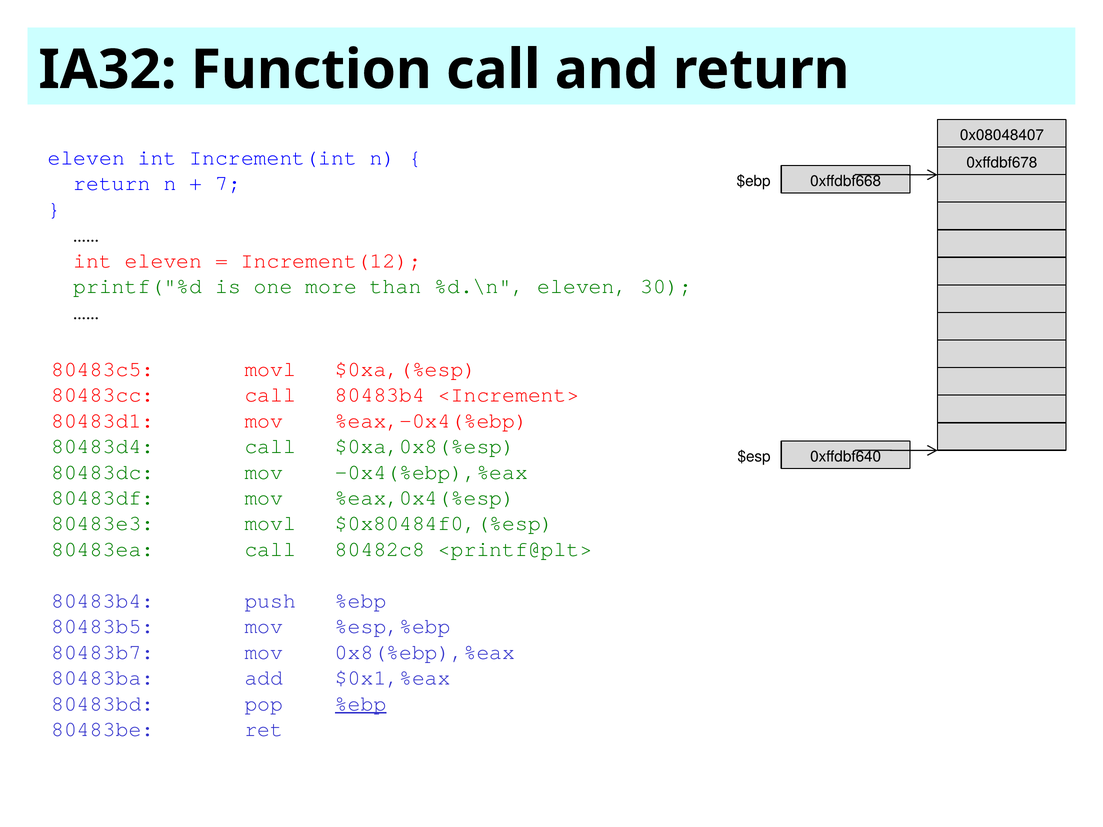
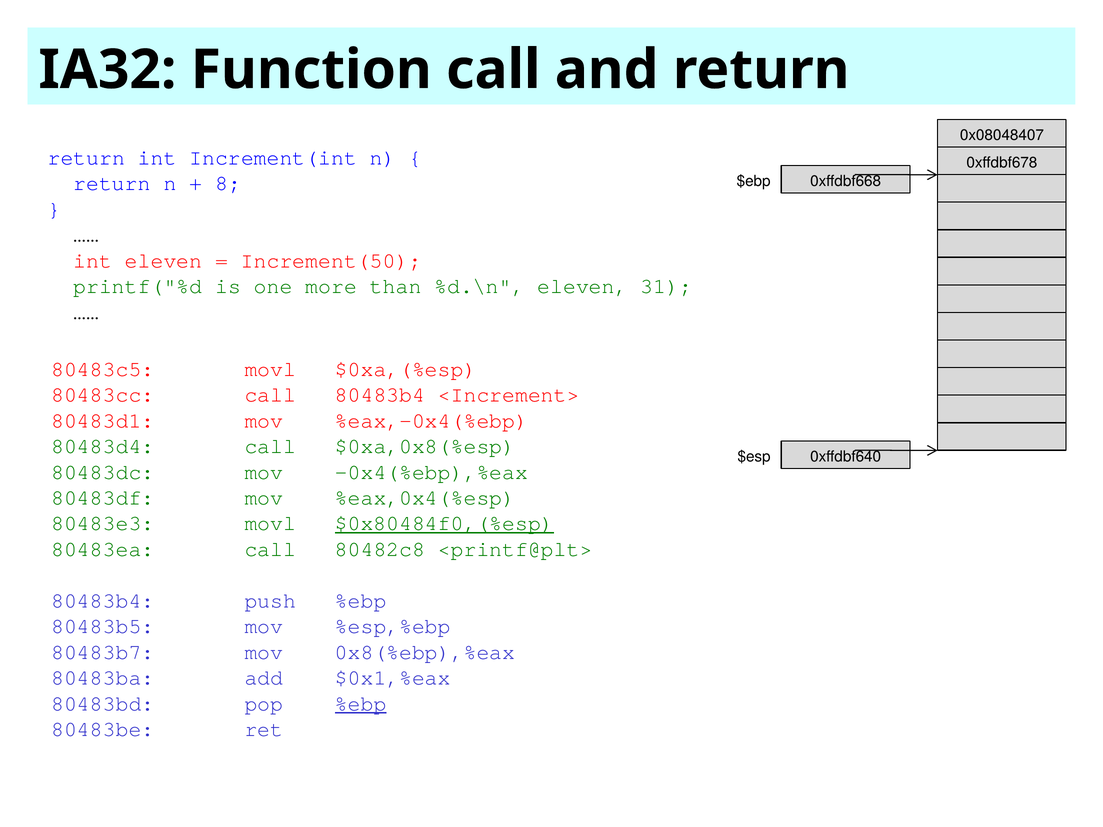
eleven at (86, 158): eleven -> return
7: 7 -> 8
Increment(12: Increment(12 -> Increment(50
30: 30 -> 31
$0x80484f0,(%esp underline: none -> present
